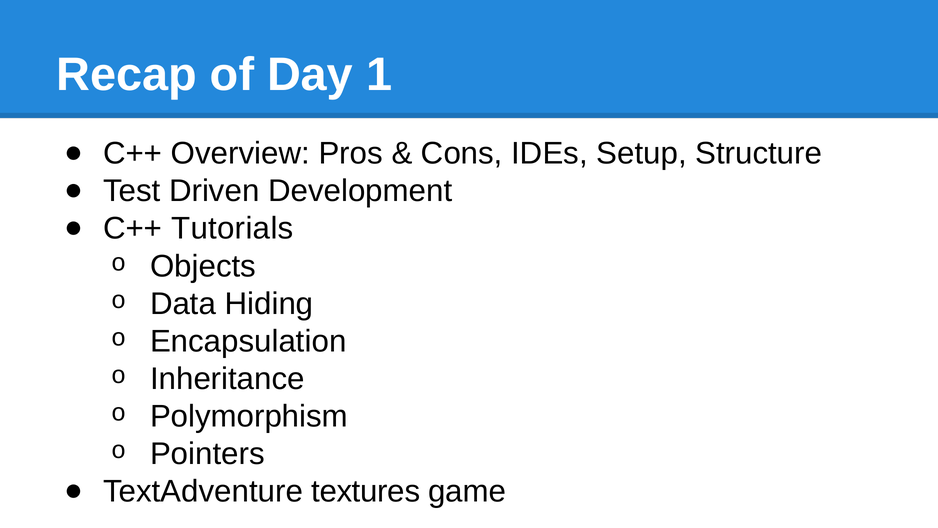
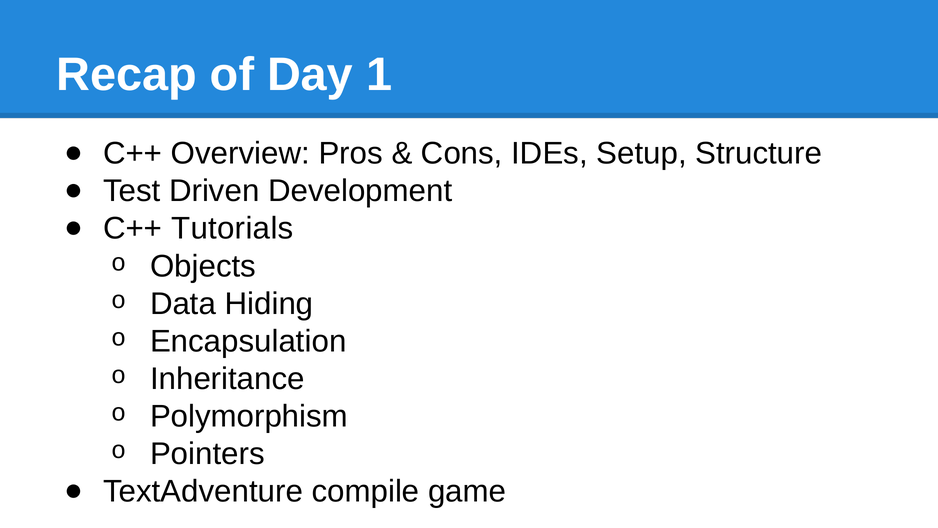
textures: textures -> compile
